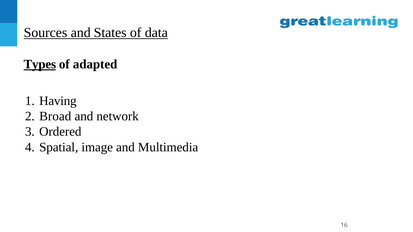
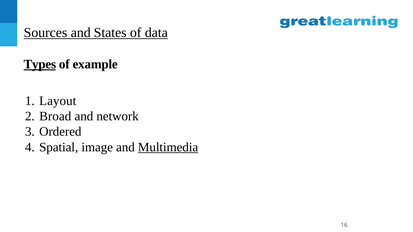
adapted: adapted -> example
Having: Having -> Layout
Multimedia underline: none -> present
